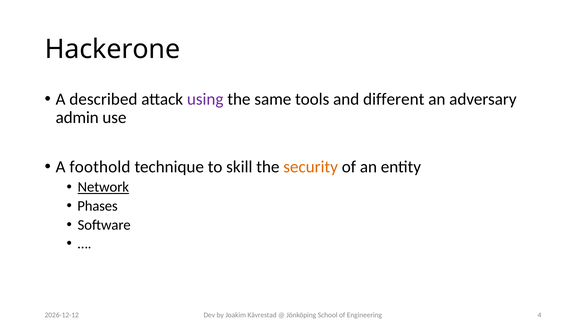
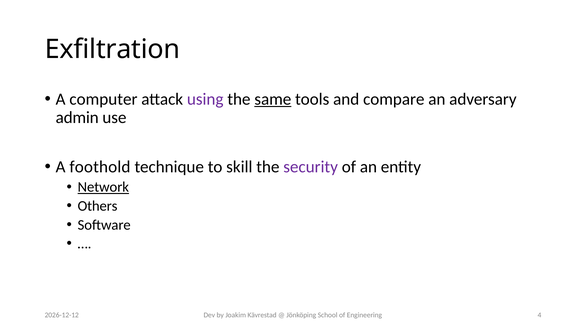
Hackerone: Hackerone -> Exfiltration
described: described -> computer
same underline: none -> present
different: different -> compare
security colour: orange -> purple
Phases: Phases -> Others
